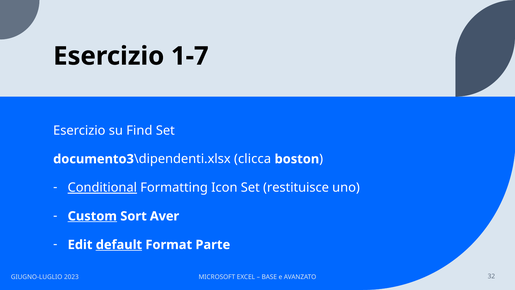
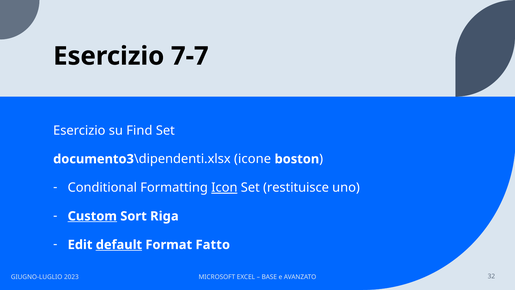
1-7: 1-7 -> 7-7
clicca: clicca -> icone
Conditional underline: present -> none
Icon underline: none -> present
Aver: Aver -> Riga
Parte: Parte -> Fatto
